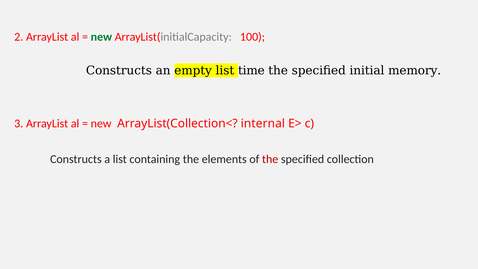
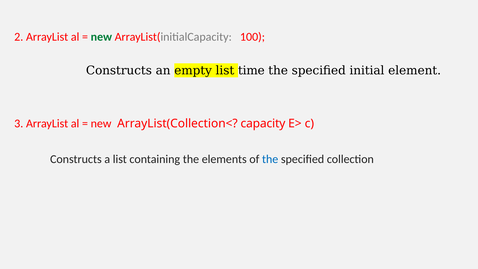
memory: memory -> element
internal: internal -> capacity
the at (270, 159) colour: red -> blue
